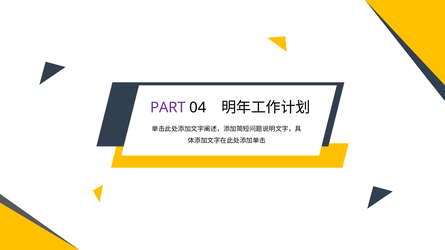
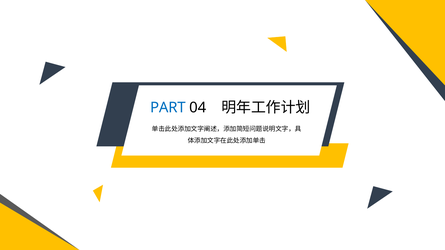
PART colour: purple -> blue
